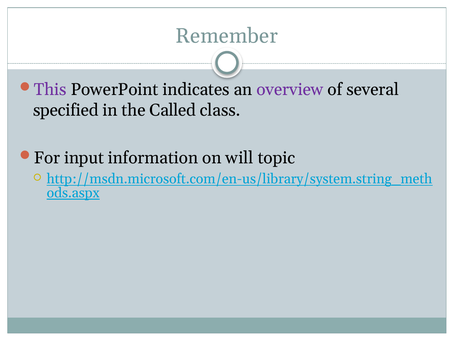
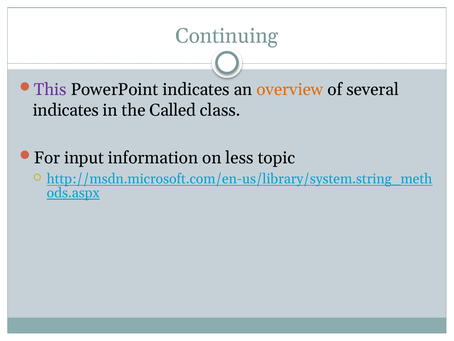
Remember: Remember -> Continuing
overview colour: purple -> orange
specified at (66, 110): specified -> indicates
will: will -> less
